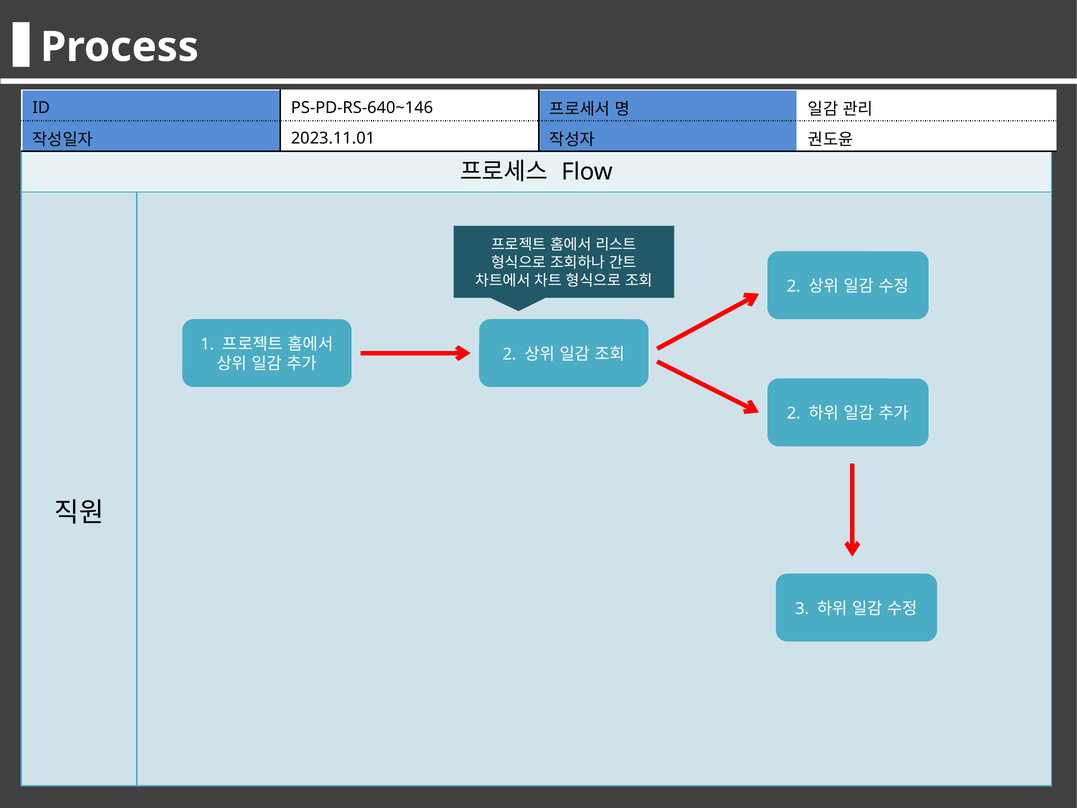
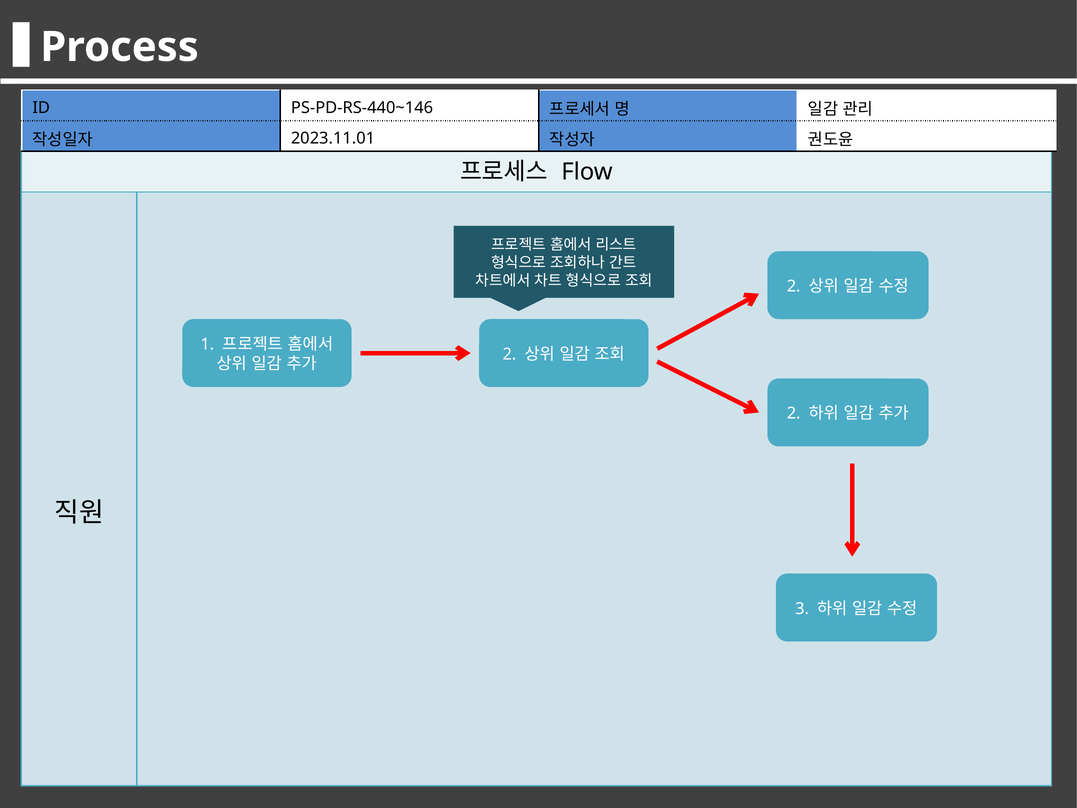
PS-PD-RS-640~146: PS-PD-RS-640~146 -> PS-PD-RS-440~146
